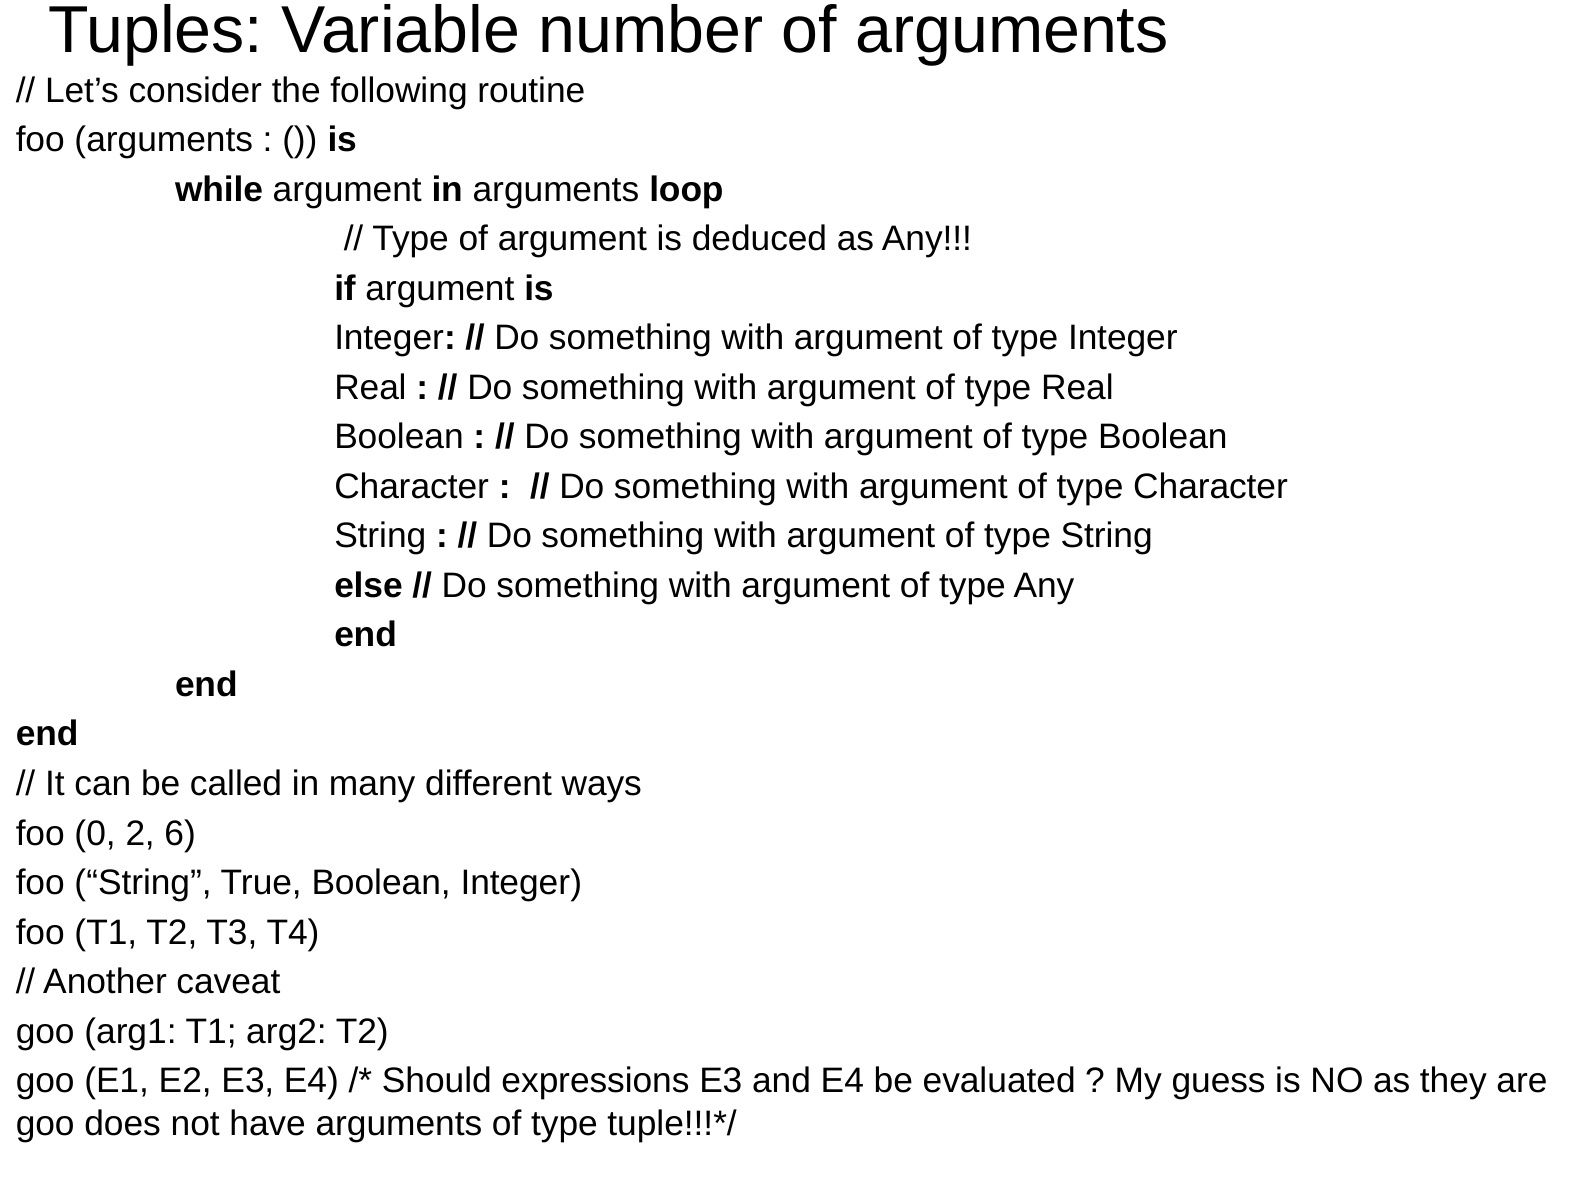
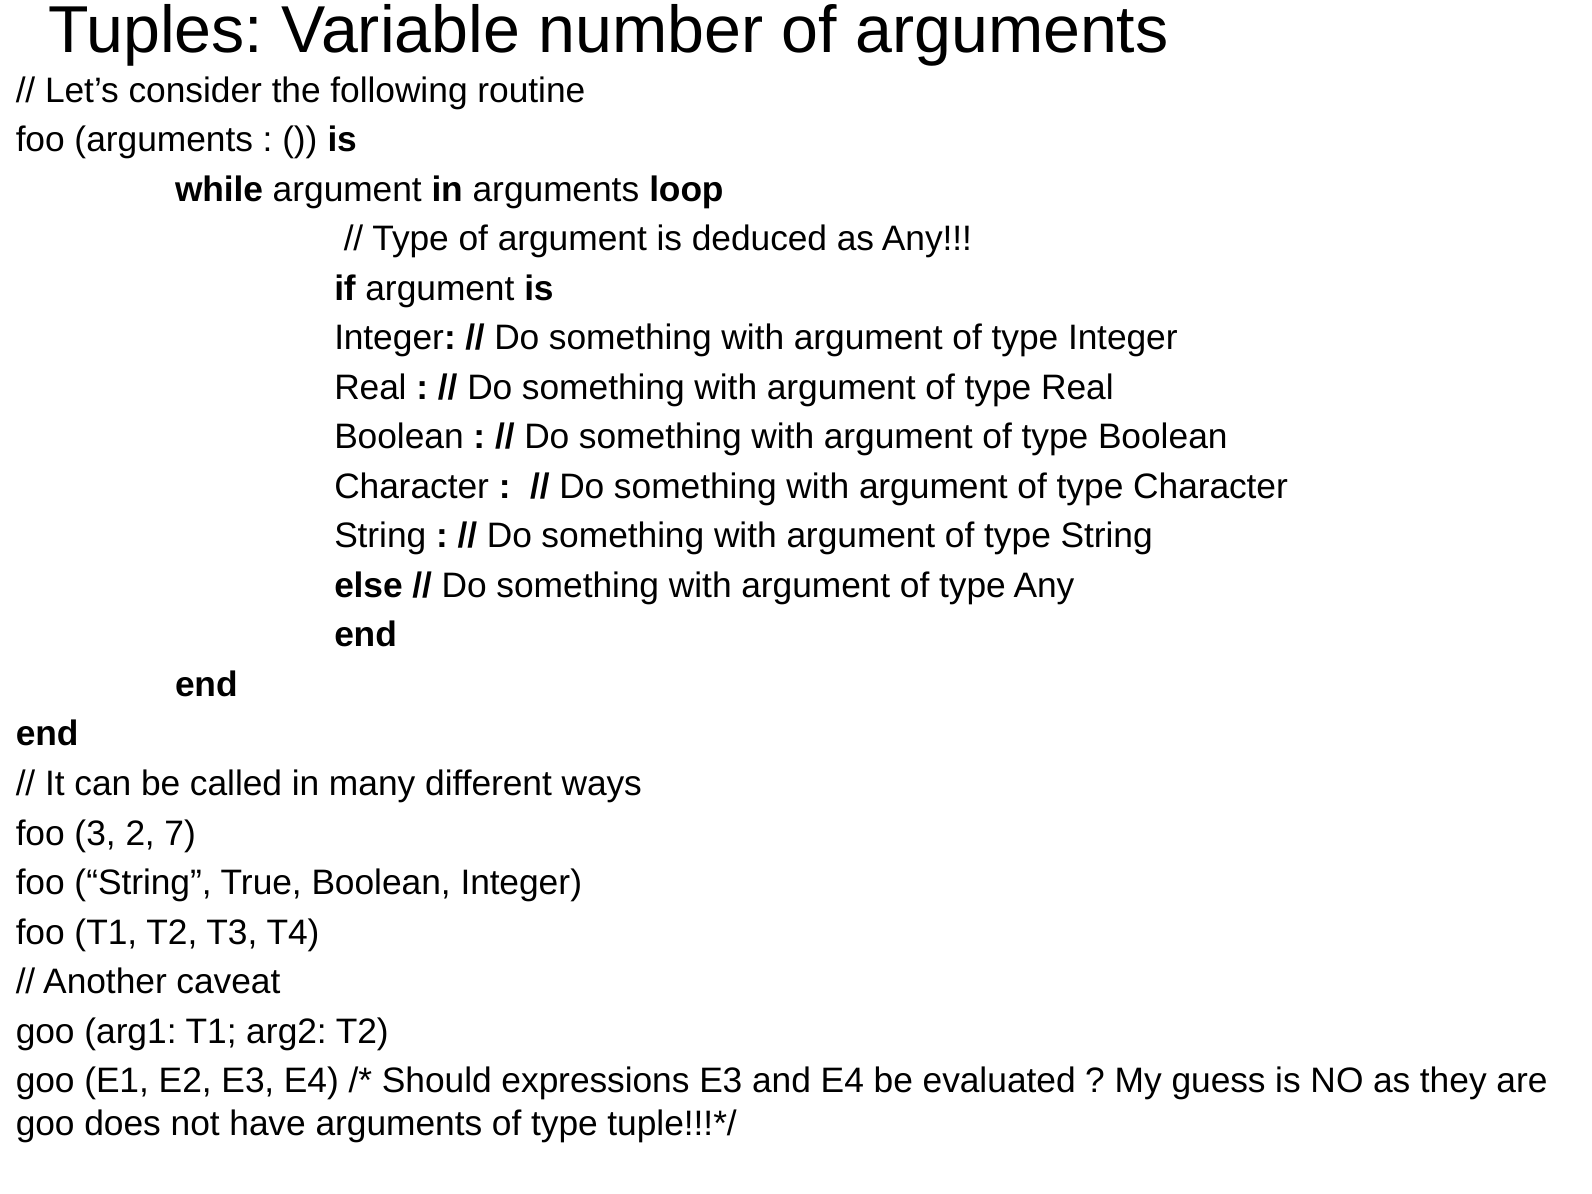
0: 0 -> 3
6: 6 -> 7
